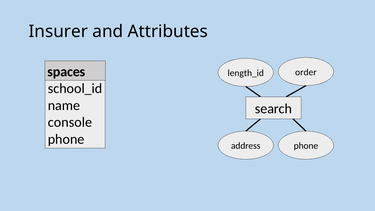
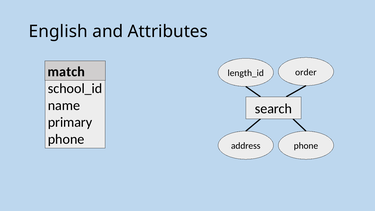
Insurer: Insurer -> English
spaces: spaces -> match
console: console -> primary
